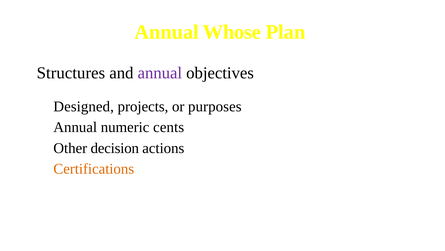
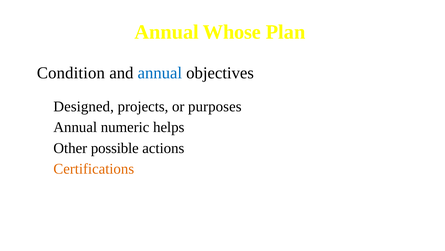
Structures: Structures -> Condition
annual at (160, 73) colour: purple -> blue
cents: cents -> helps
decision: decision -> possible
